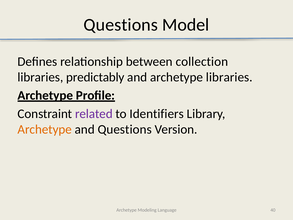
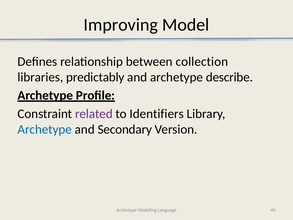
Questions at (121, 25): Questions -> Improving
archetype libraries: libraries -> describe
Archetype at (45, 129) colour: orange -> blue
and Questions: Questions -> Secondary
